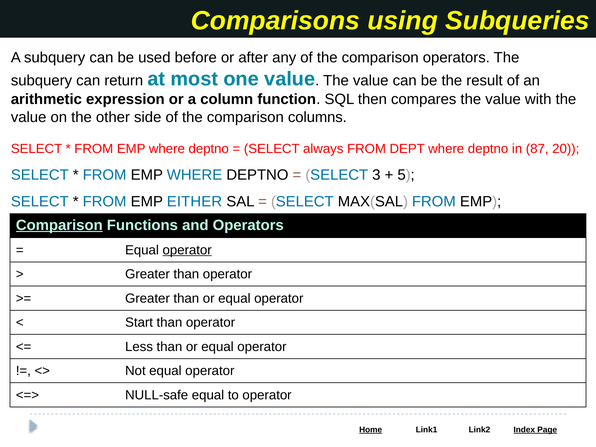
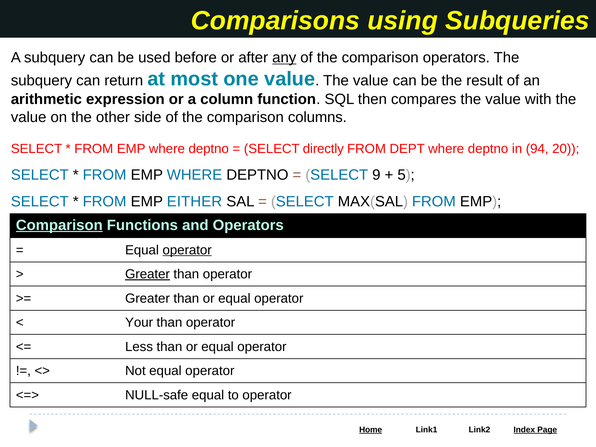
any underline: none -> present
always: always -> directly
87: 87 -> 94
3: 3 -> 9
Greater at (147, 274) underline: none -> present
Start: Start -> Your
